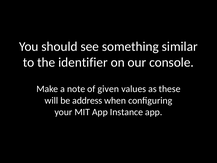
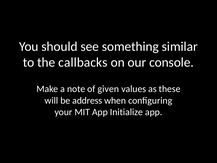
identifier: identifier -> callbacks
Instance: Instance -> Initialize
